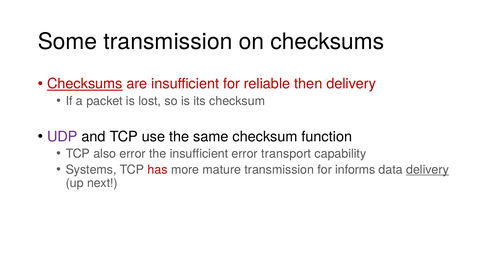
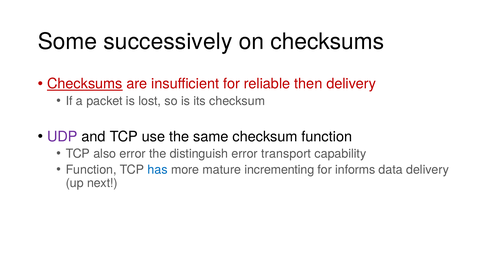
Some transmission: transmission -> successively
the insufficient: insufficient -> distinguish
Systems at (91, 170): Systems -> Function
has colour: red -> blue
mature transmission: transmission -> incrementing
delivery at (428, 170) underline: present -> none
